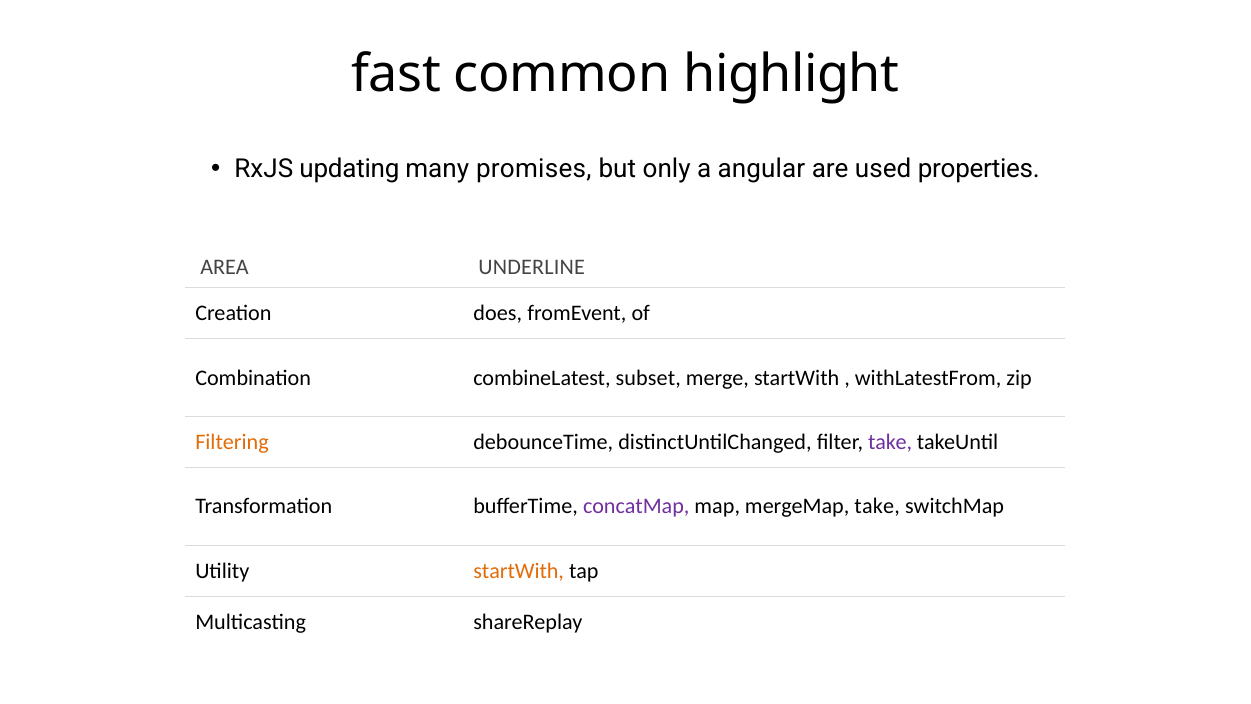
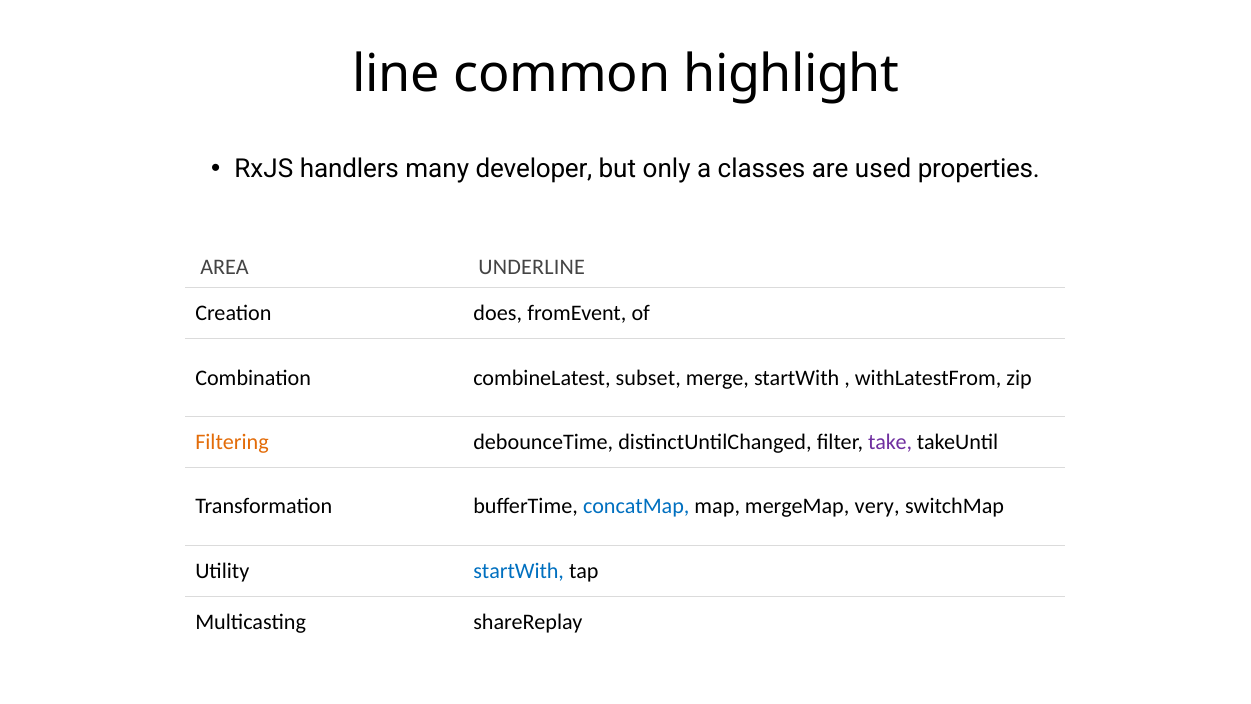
fast: fast -> line
updating: updating -> handlers
promises: promises -> developer
angular: angular -> classes
concatMap colour: purple -> blue
mergeMap take: take -> very
startWith at (519, 571) colour: orange -> blue
